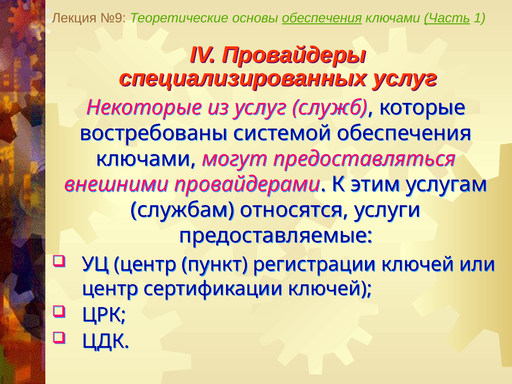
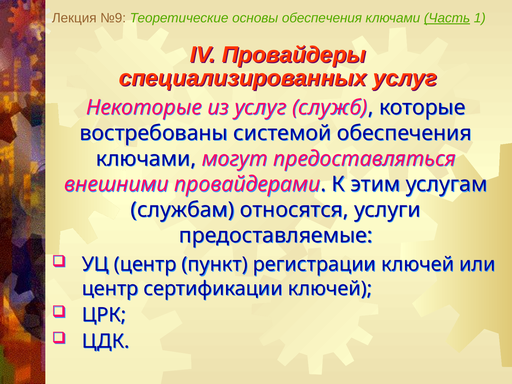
обеспечения at (322, 18) underline: present -> none
